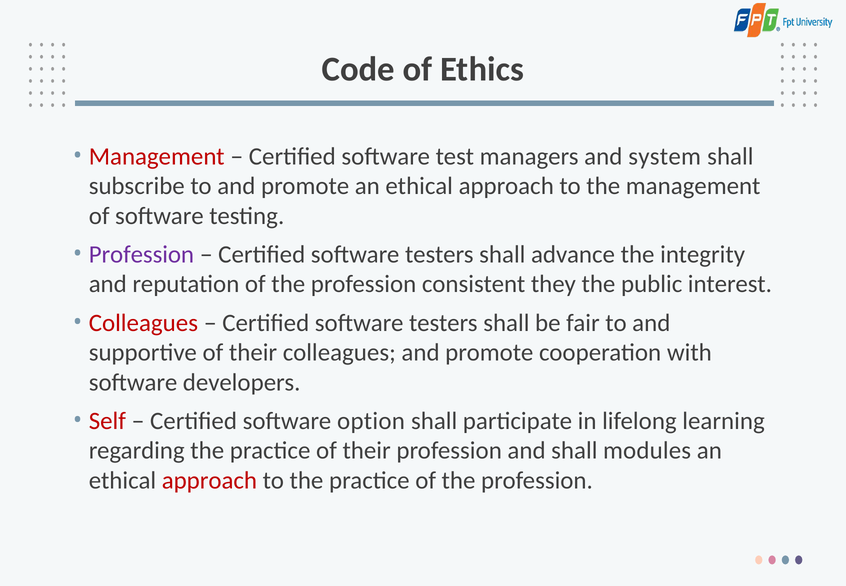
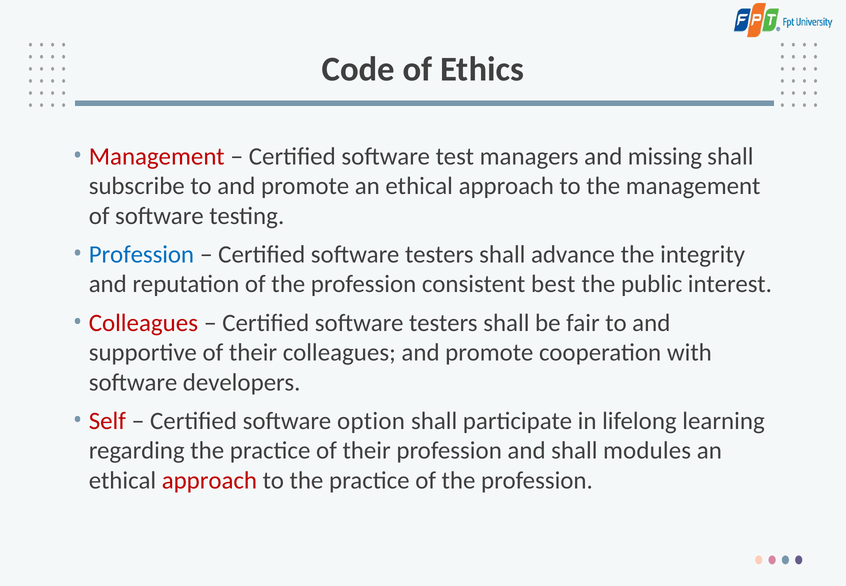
system: system -> missing
Profession at (141, 254) colour: purple -> blue
they: they -> best
